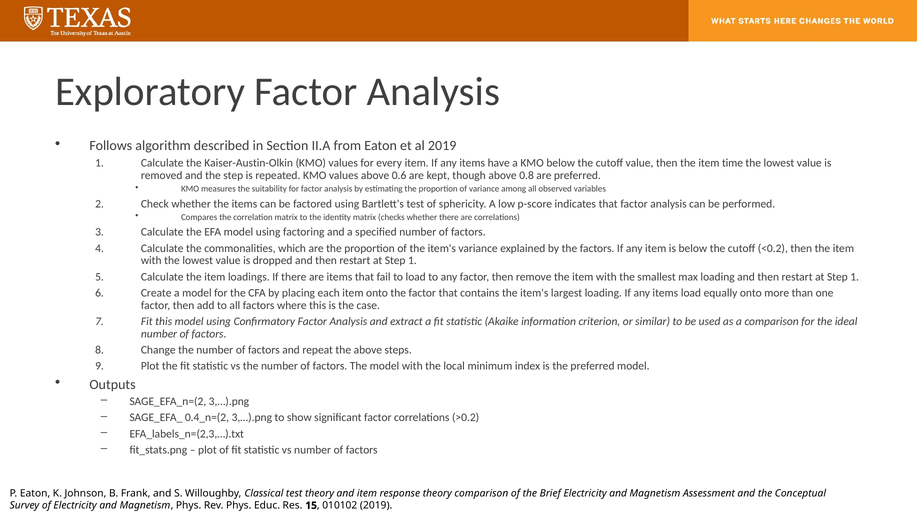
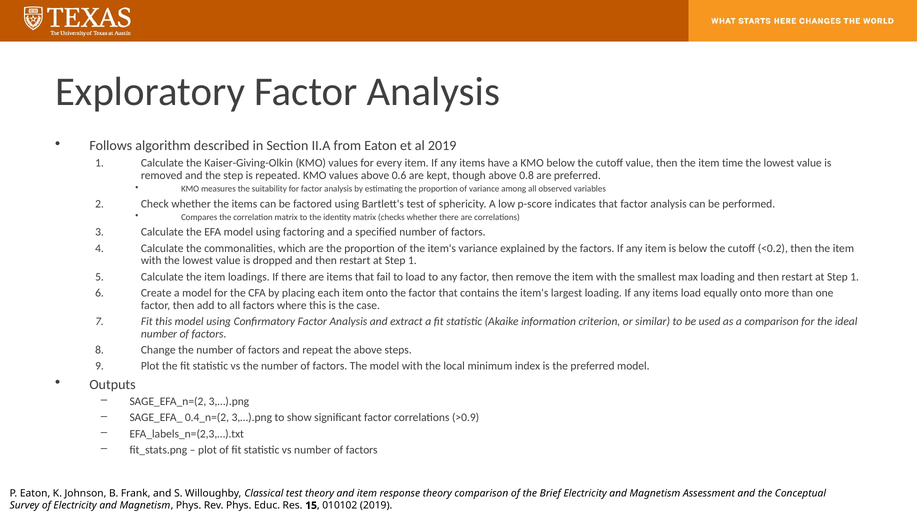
Kaiser-Austin-Olkin: Kaiser-Austin-Olkin -> Kaiser-Giving-Olkin
>0.2: >0.2 -> >0.9
